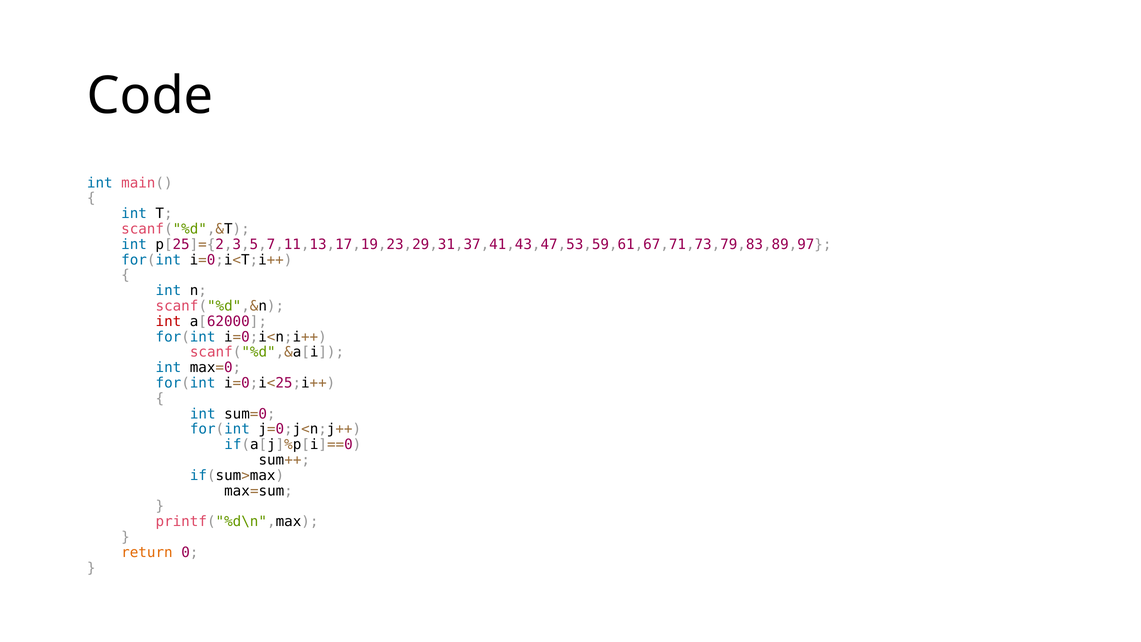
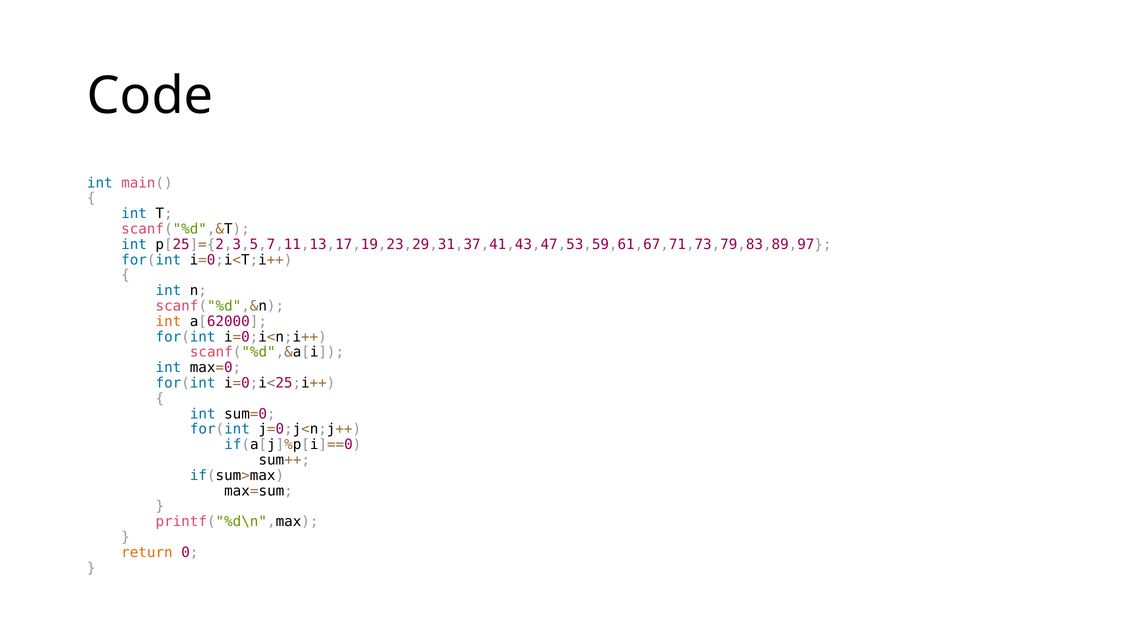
int at (168, 321) colour: red -> orange
